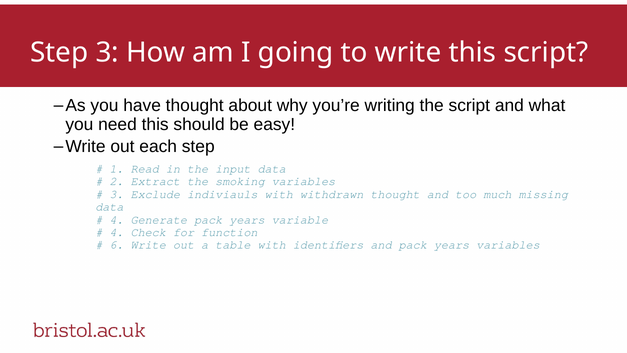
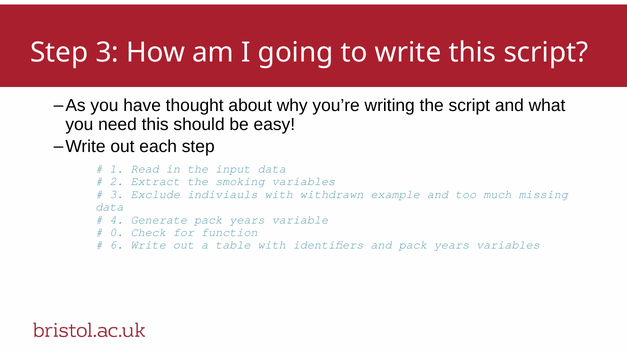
withdrawn thought: thought -> example
4 at (117, 232): 4 -> 0
